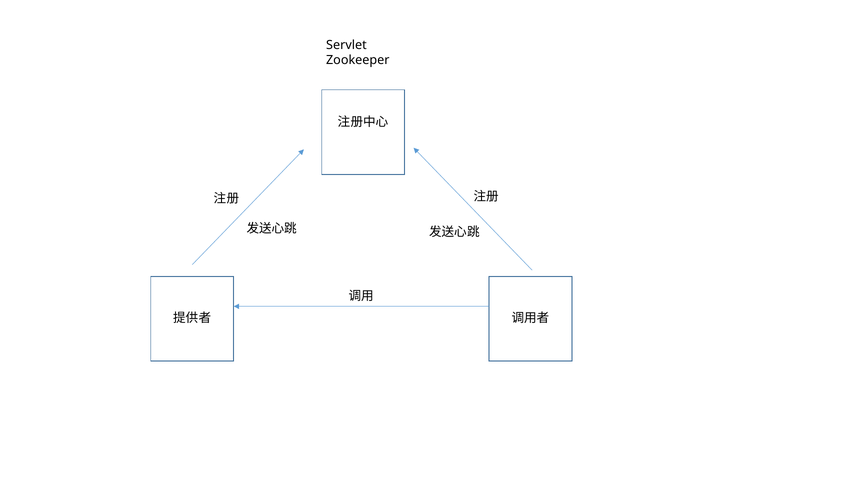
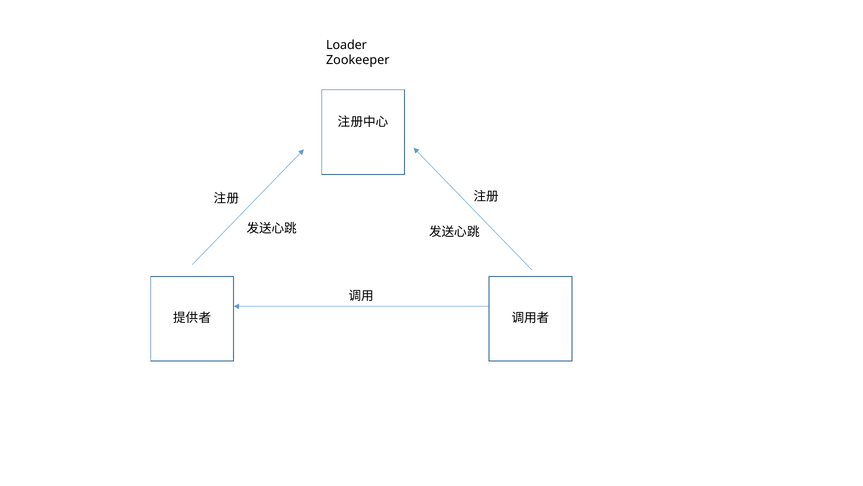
Servlet: Servlet -> Loader
